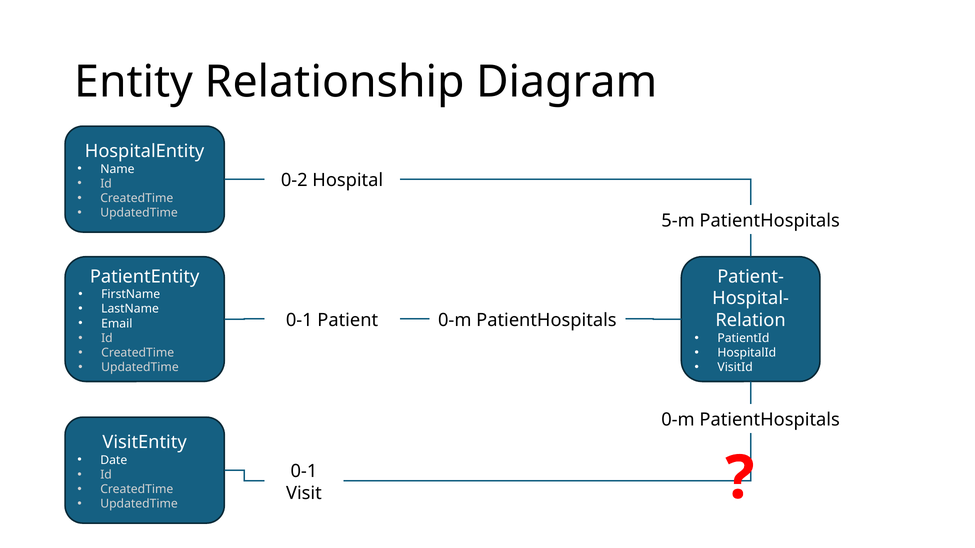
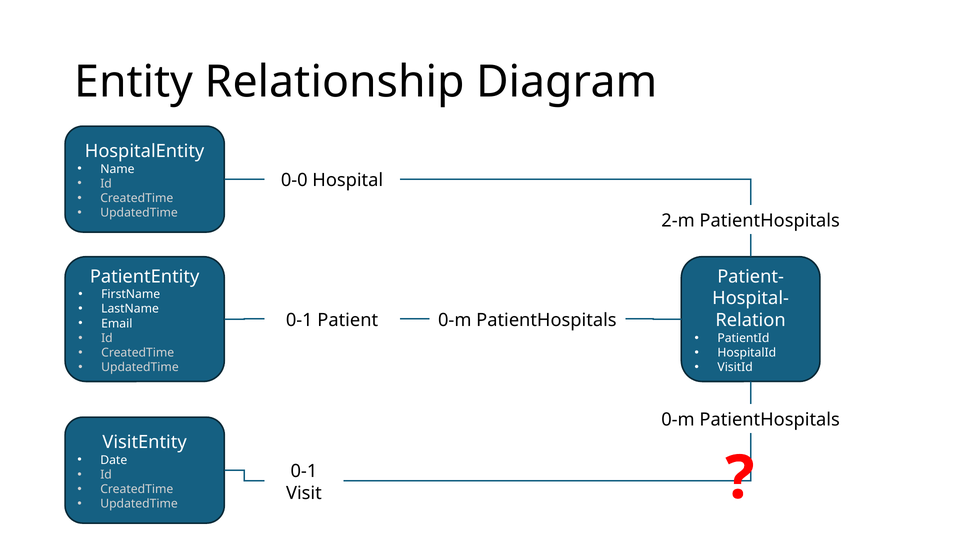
0-2: 0-2 -> 0-0
5-m: 5-m -> 2-m
